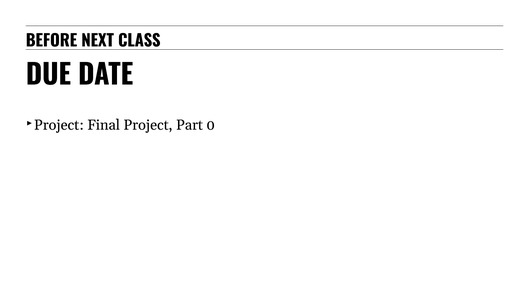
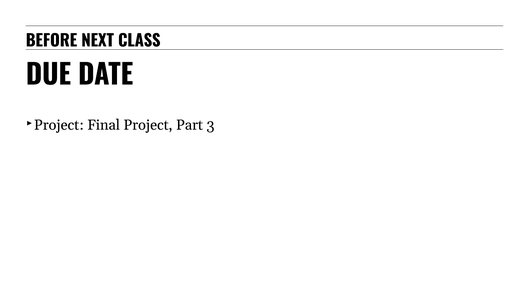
0: 0 -> 3
